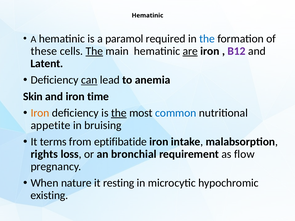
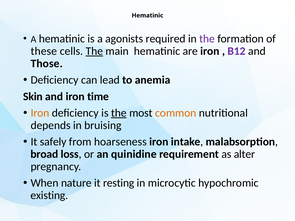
paramol: paramol -> agonists
the at (207, 39) colour: blue -> purple
are underline: present -> none
Latent: Latent -> Those
can underline: present -> none
common colour: blue -> orange
appetite: appetite -> depends
terms: terms -> safely
eptifibatide: eptifibatide -> hoarseness
rights: rights -> broad
bronchial: bronchial -> quinidine
flow: flow -> alter
